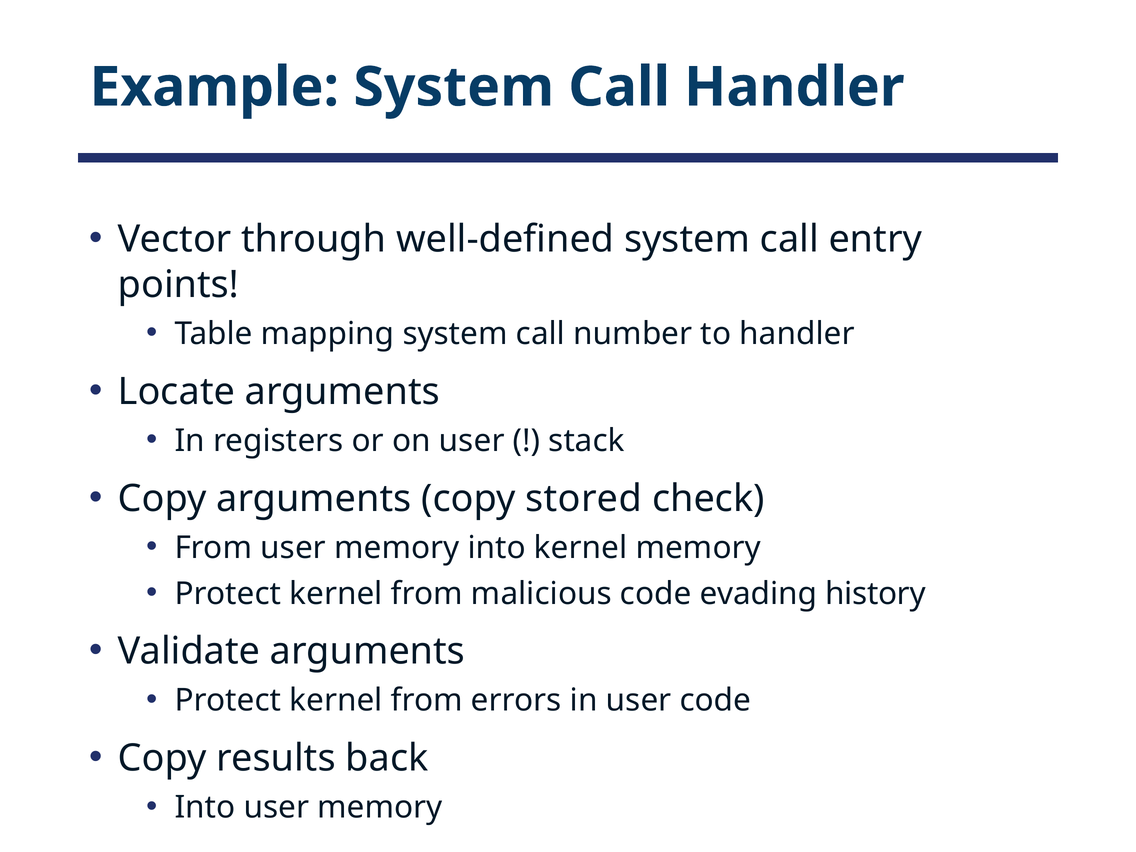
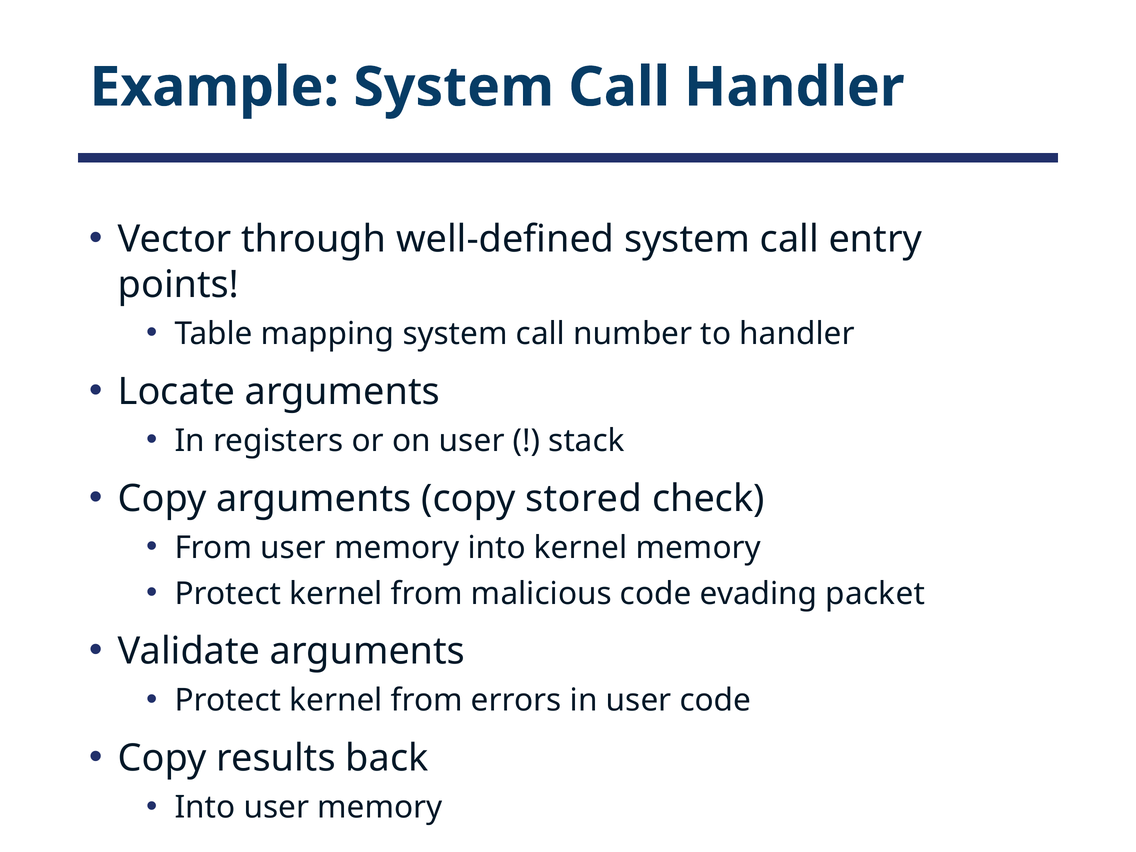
history: history -> packet
